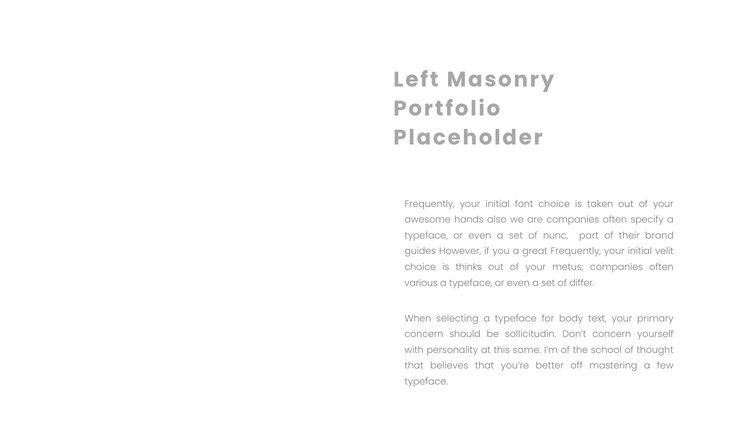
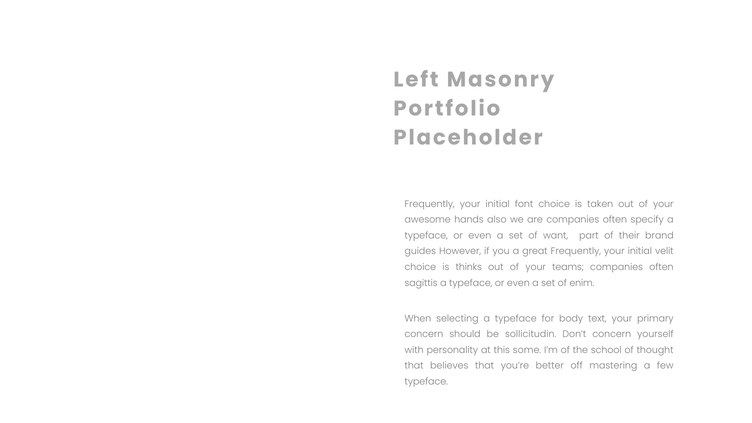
nunc: nunc -> want
metus: metus -> teams
various: various -> sagittis
differ: differ -> enim
